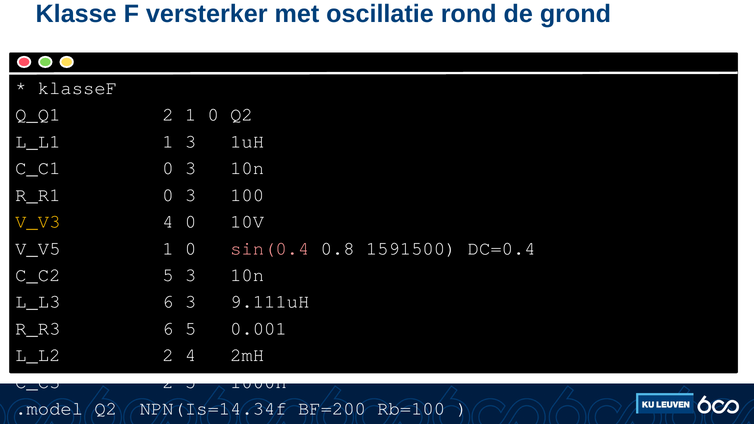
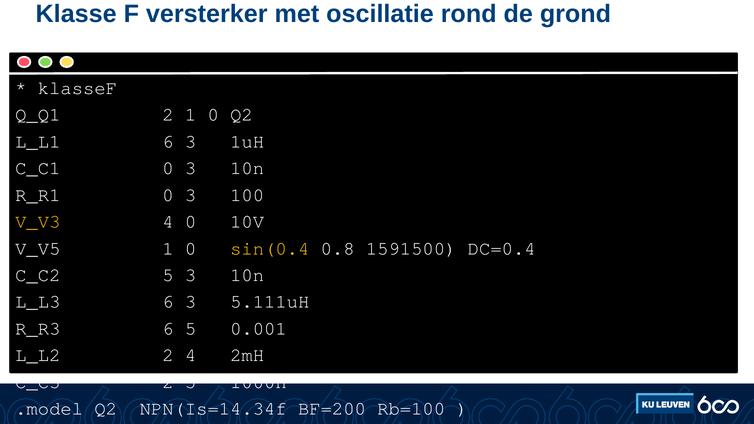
L_L1 1: 1 -> 6
sin(0.4 colour: pink -> yellow
9.111uH: 9.111uH -> 5.111uH
